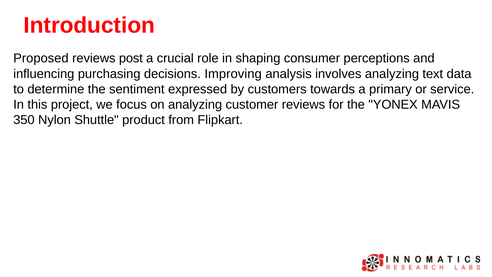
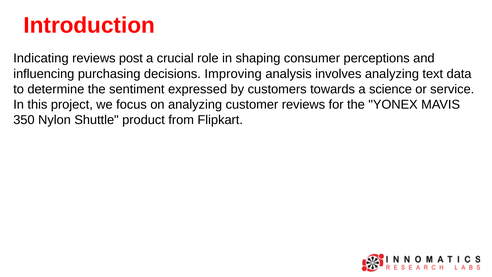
Proposed: Proposed -> Indicating
primary: primary -> science
